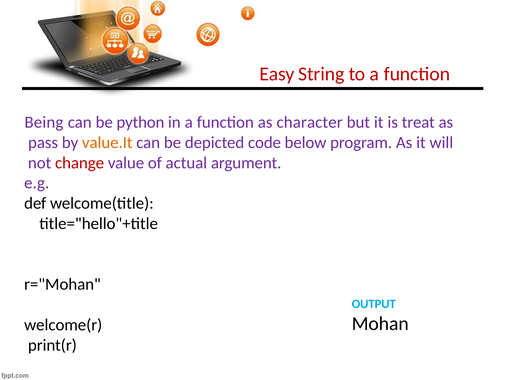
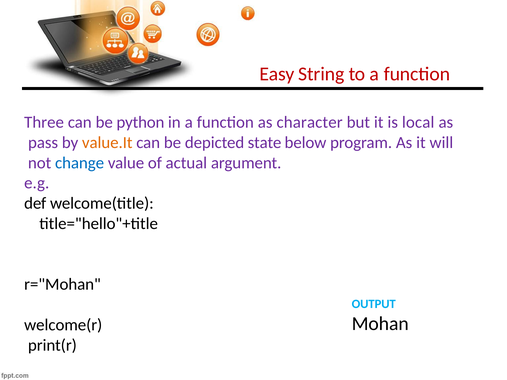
Being: Being -> Three
treat: treat -> local
code: code -> state
change colour: red -> blue
